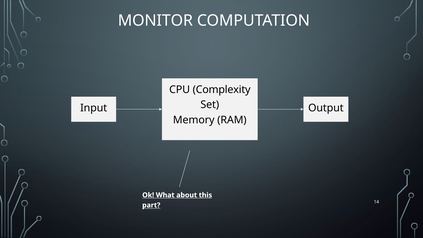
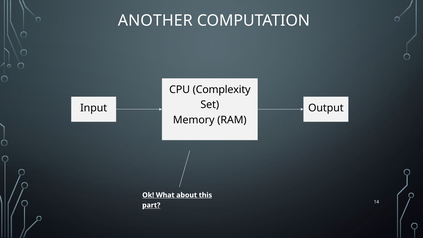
MONITOR: MONITOR -> ANOTHER
